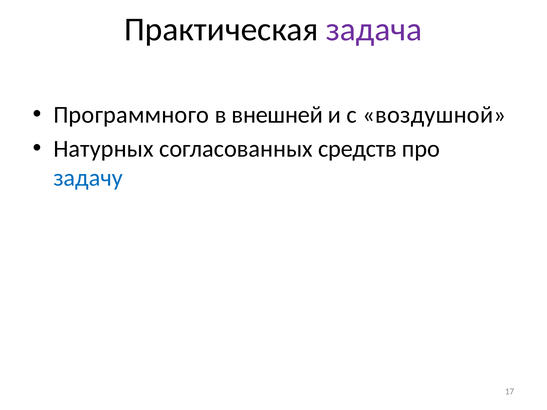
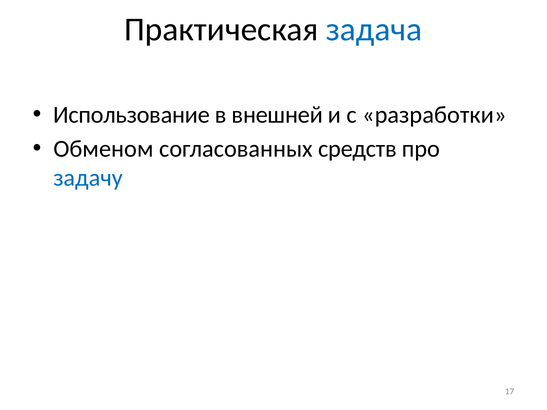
задача colour: purple -> blue
Программного: Программного -> Использование
воздушной: воздушной -> разработки
Натурных: Натурных -> Обменом
